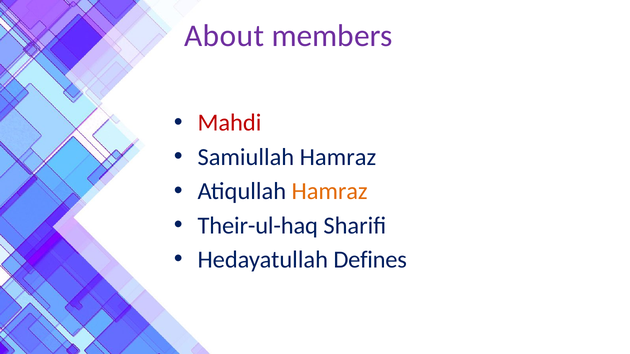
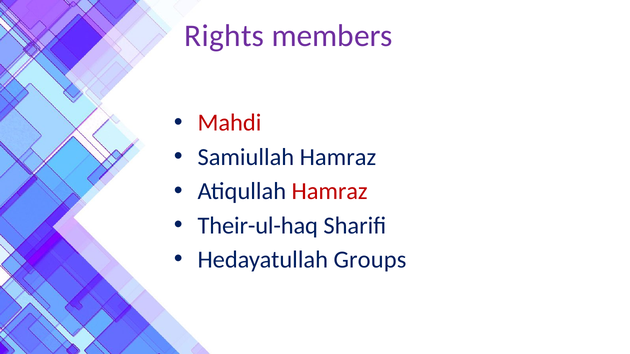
About: About -> Rights
Hamraz at (330, 192) colour: orange -> red
Defines: Defines -> Groups
